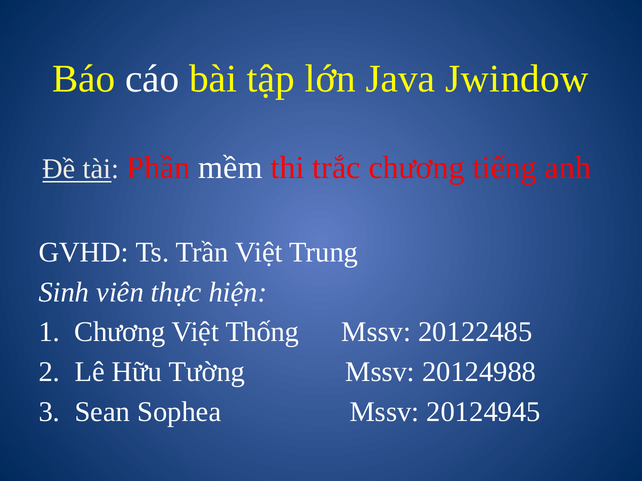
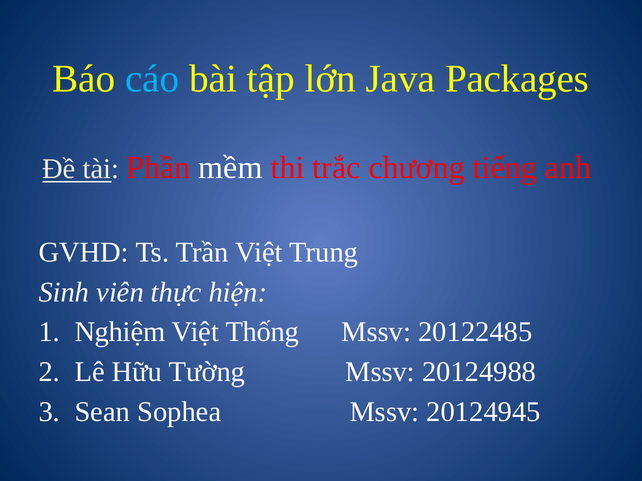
cáo colour: white -> light blue
Jwindow: Jwindow -> Packages
Chương at (120, 332): Chương -> Nghiệm
